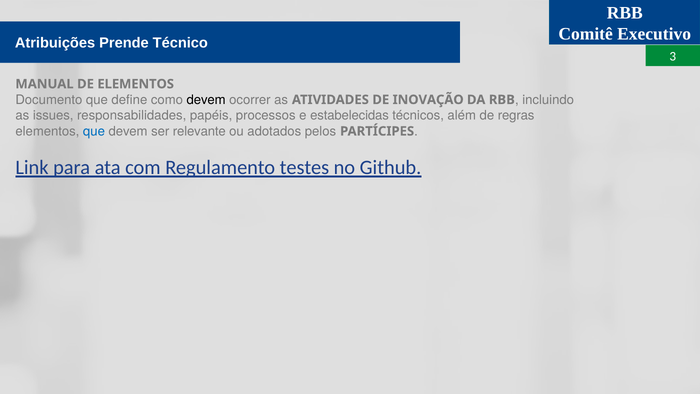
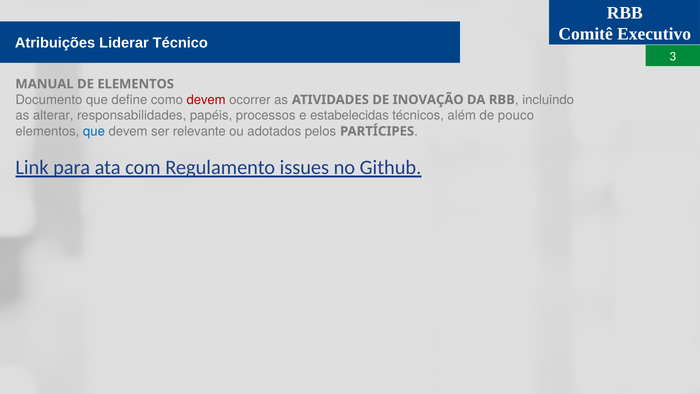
Prende: Prende -> Liderar
devem at (206, 100) colour: black -> red
issues: issues -> alterar
regras: regras -> pouco
testes: testes -> issues
